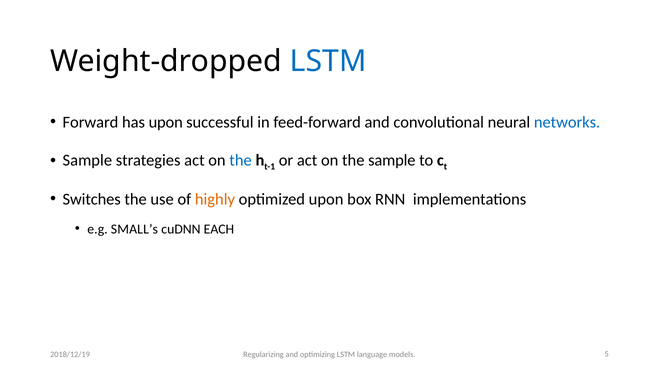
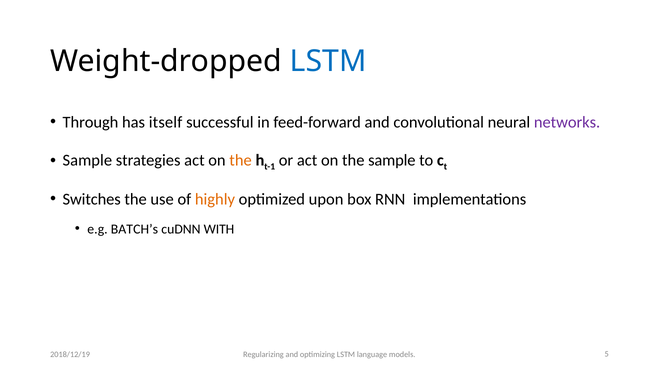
Forward: Forward -> Through
has upon: upon -> itself
networks colour: blue -> purple
the at (241, 160) colour: blue -> orange
SMALL’s: SMALL’s -> BATCH’s
EACH: EACH -> WITH
